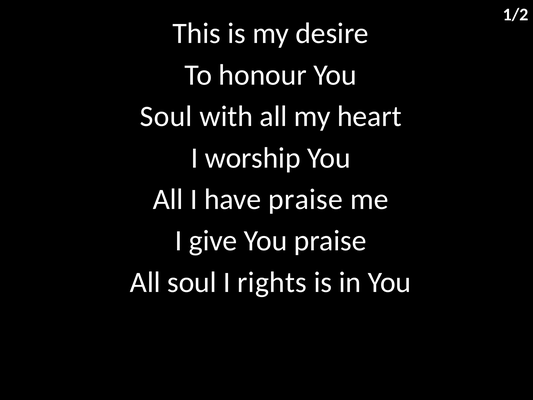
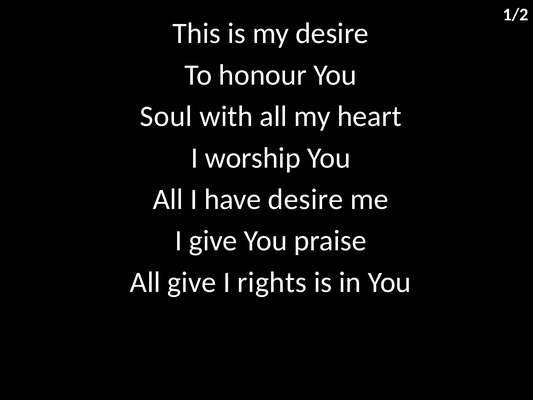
have praise: praise -> desire
All soul: soul -> give
